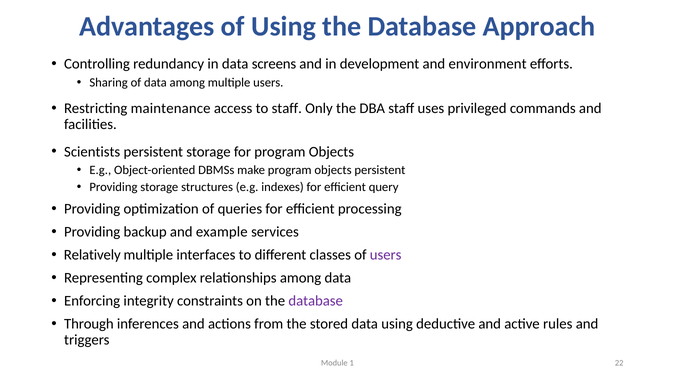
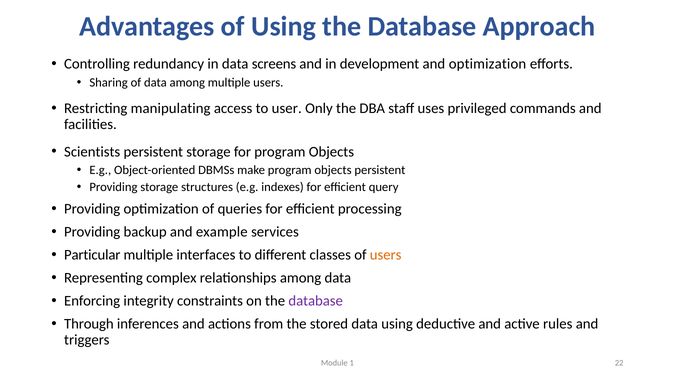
and environment: environment -> optimization
maintenance: maintenance -> manipulating
to staff: staff -> user
Relatively: Relatively -> Particular
users at (386, 255) colour: purple -> orange
